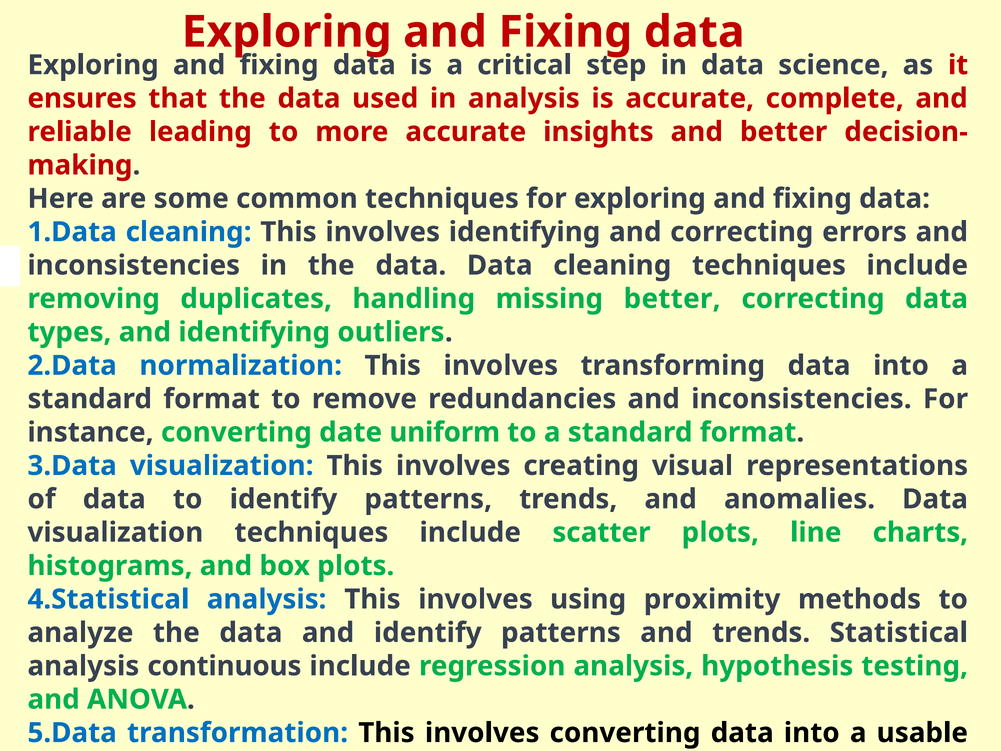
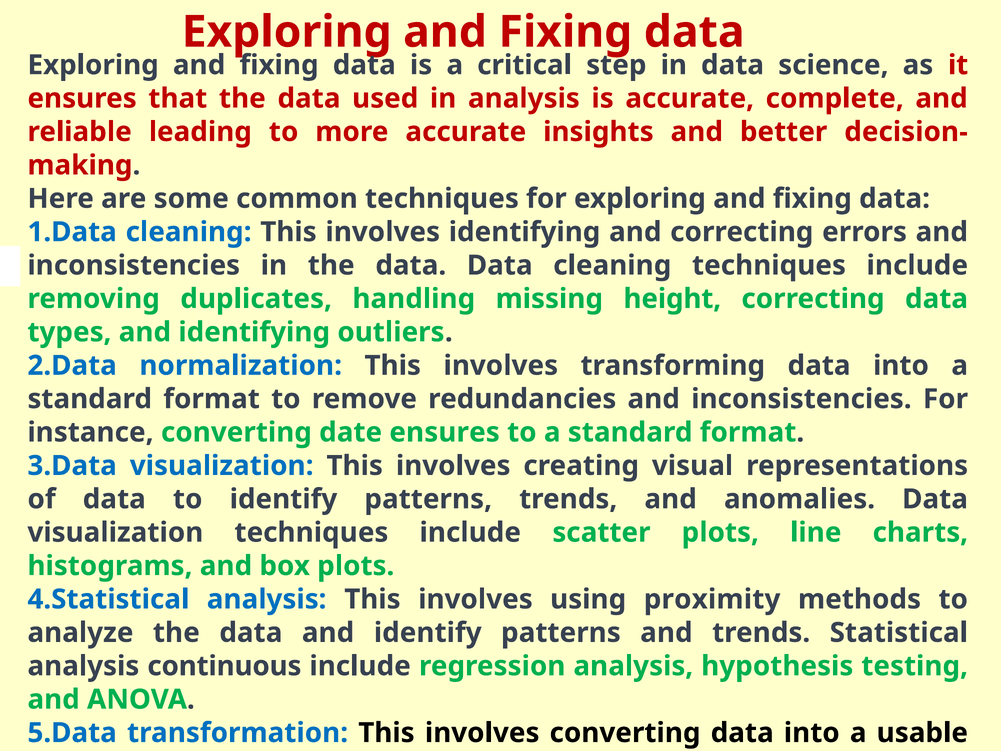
missing better: better -> height
date uniform: uniform -> ensures
